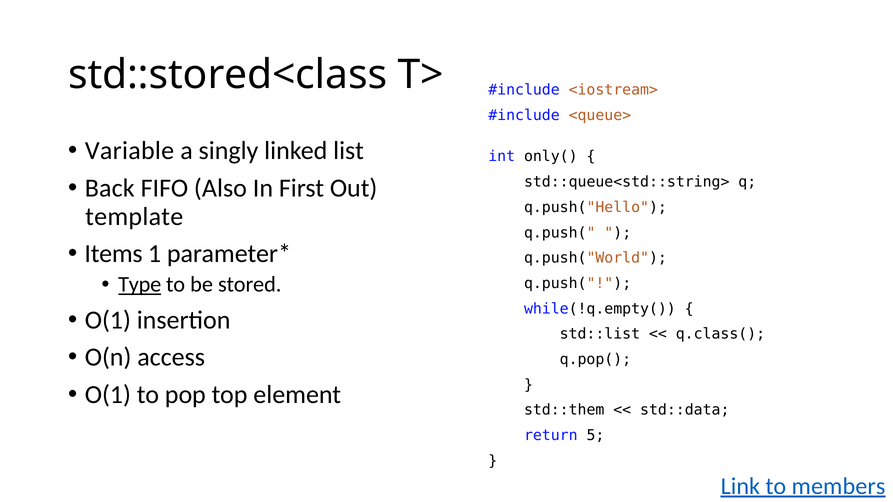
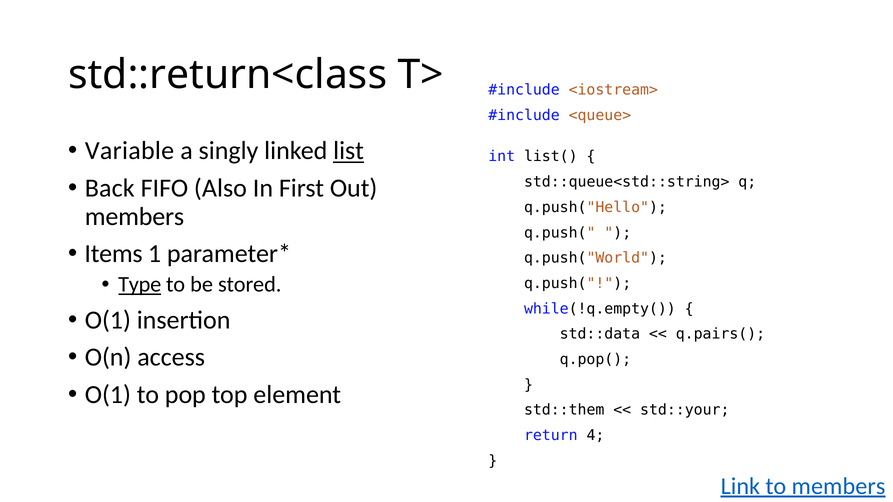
std::stored<class: std::stored<class -> std::return<class
list underline: none -> present
only(: only( -> list(
template at (134, 217): template -> members
std::list: std::list -> std::data
q.class(: q.class( -> q.pairs(
std::data: std::data -> std::your
5: 5 -> 4
